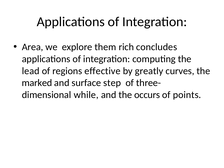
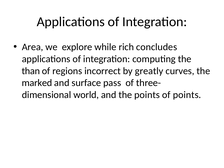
them: them -> while
lead: lead -> than
effective: effective -> incorrect
step: step -> pass
while: while -> world
the occurs: occurs -> points
